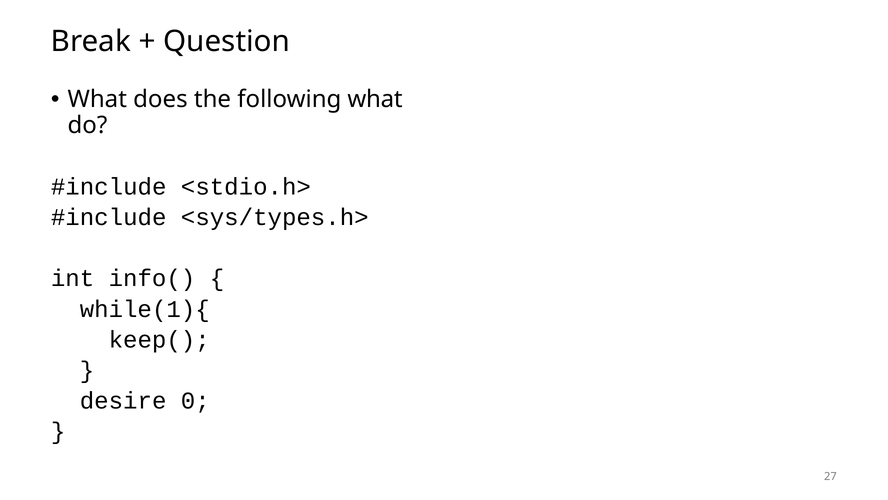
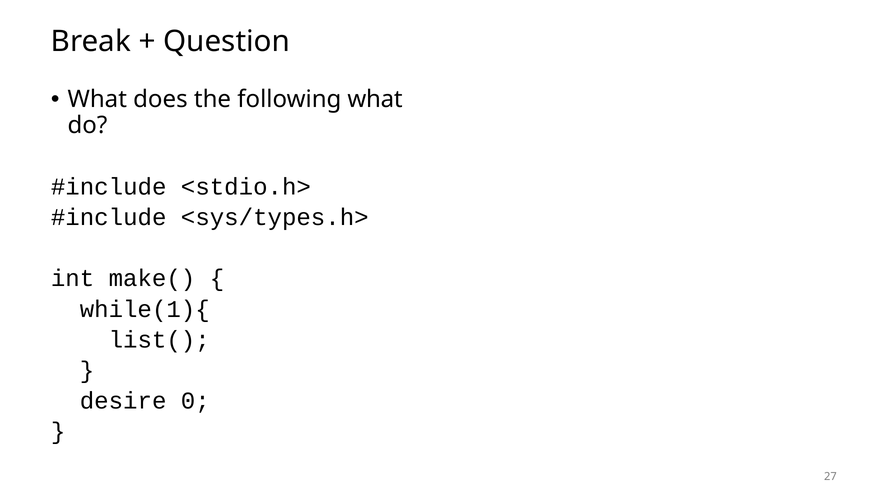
info(: info( -> make(
keep(: keep( -> list(
